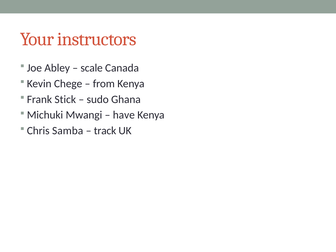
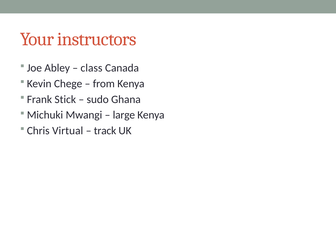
scale: scale -> class
have: have -> large
Samba: Samba -> Virtual
